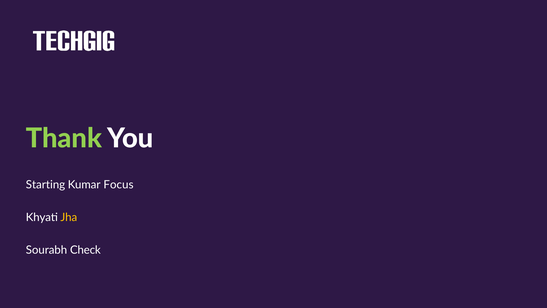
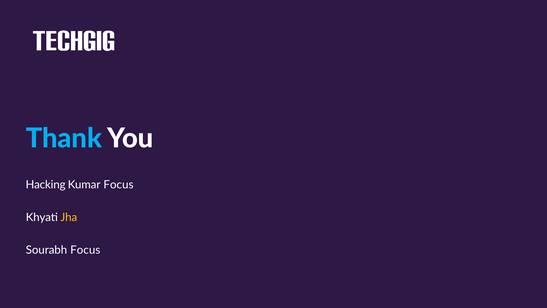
Thank colour: light green -> light blue
Starting: Starting -> Hacking
Sourabh Check: Check -> Focus
